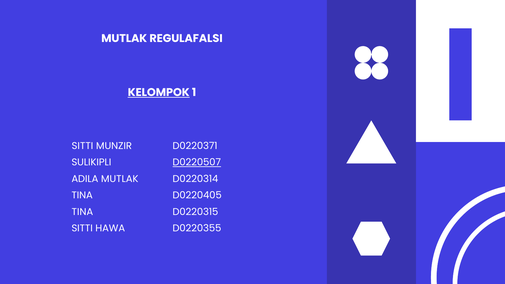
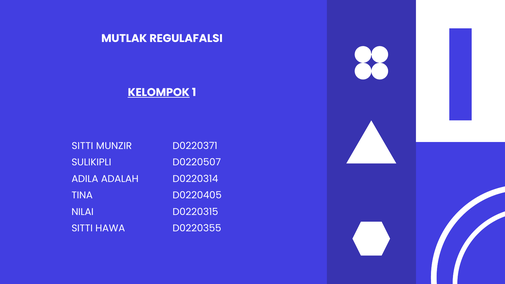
D0220507 underline: present -> none
ADILA MUTLAK: MUTLAK -> ADALAH
TINA at (82, 212): TINA -> NILAI
